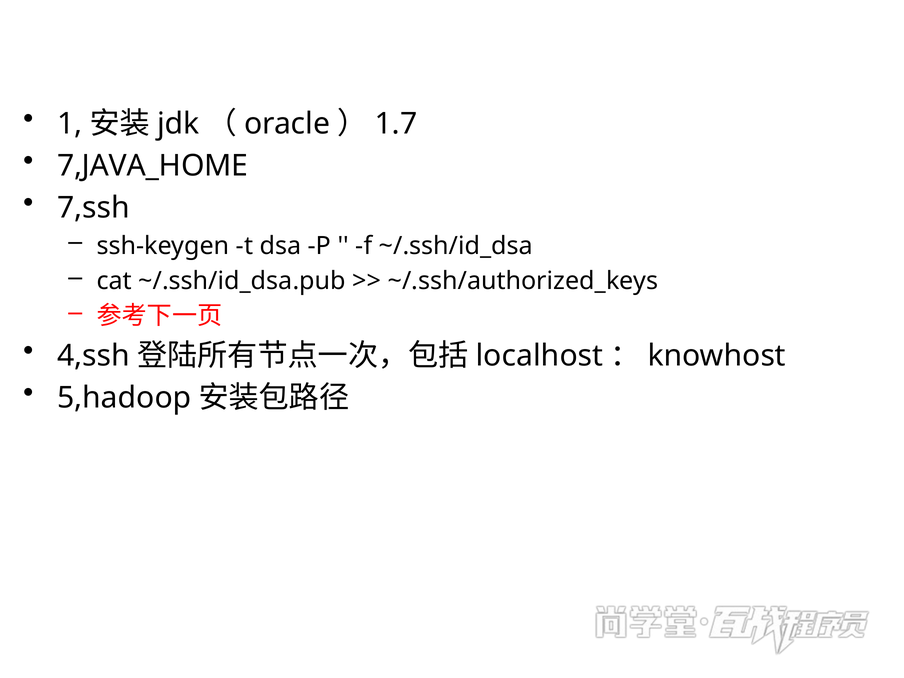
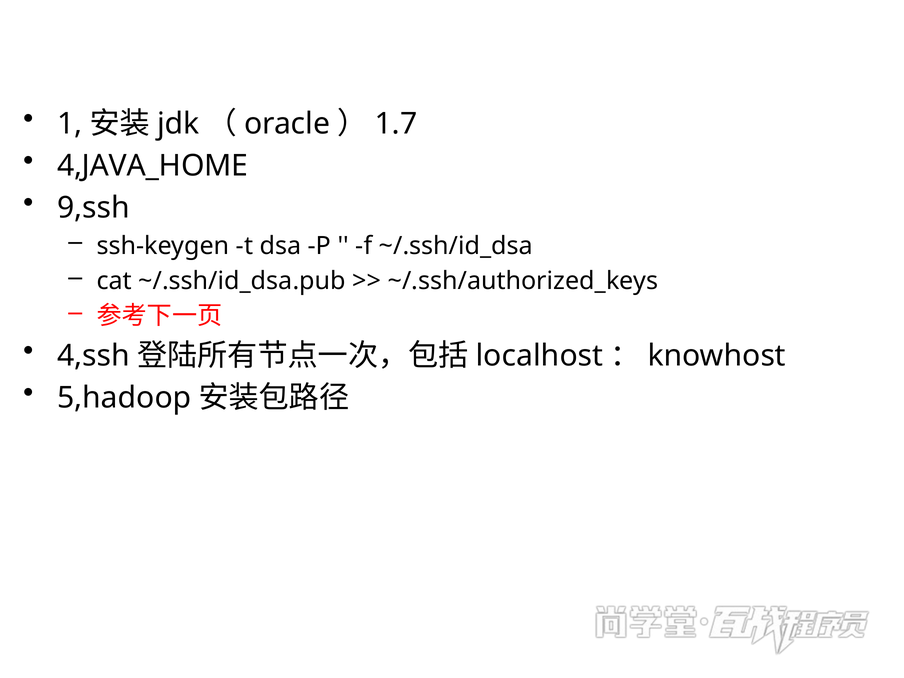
7,JAVA_HOME: 7,JAVA_HOME -> 4,JAVA_HOME
7,ssh: 7,ssh -> 9,ssh
